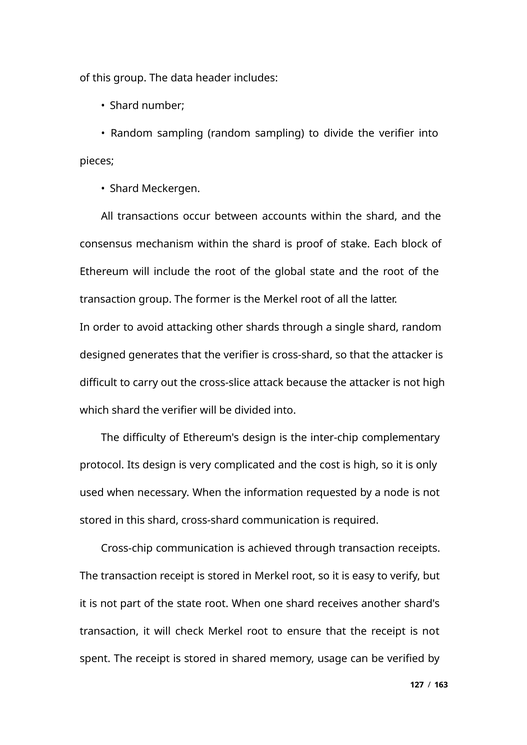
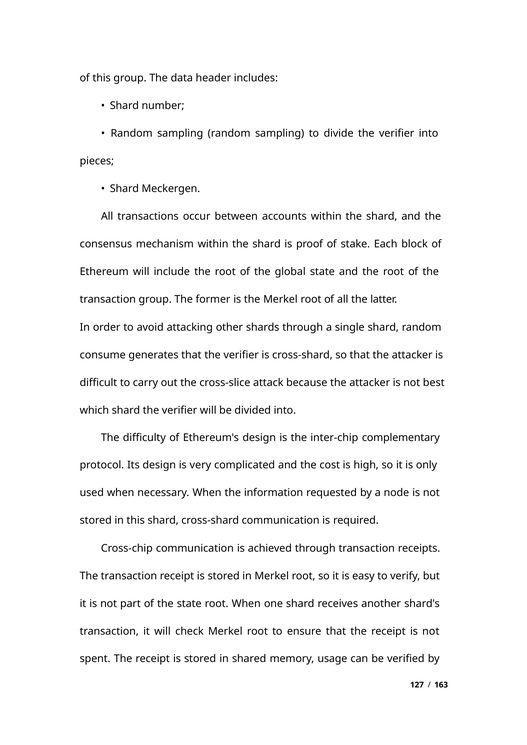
designed: designed -> consume
not high: high -> best
